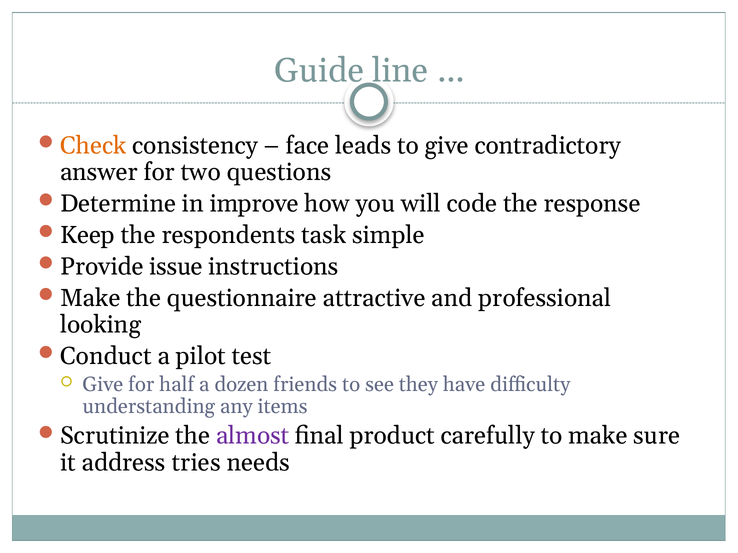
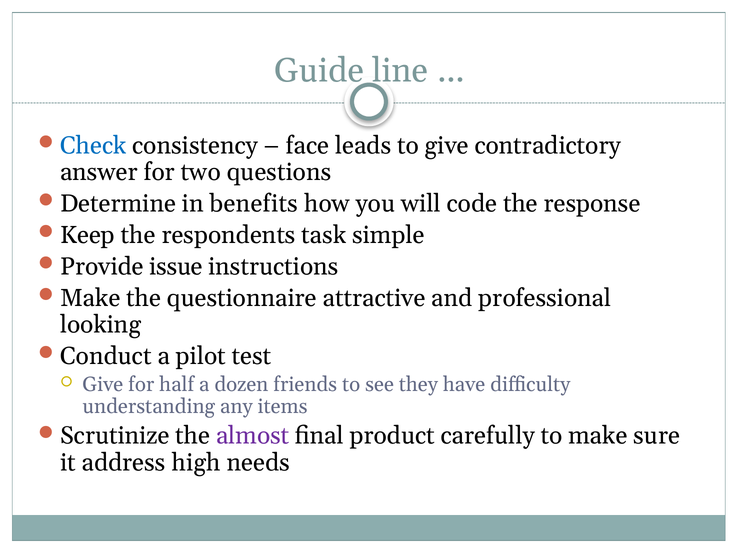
Check colour: orange -> blue
improve: improve -> benefits
tries: tries -> high
